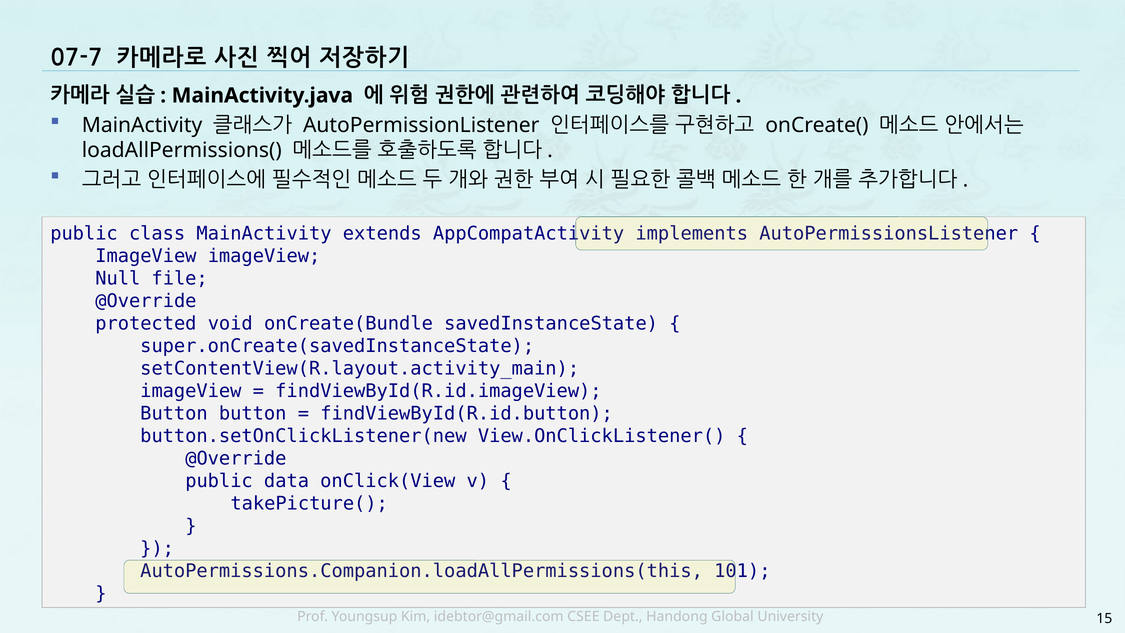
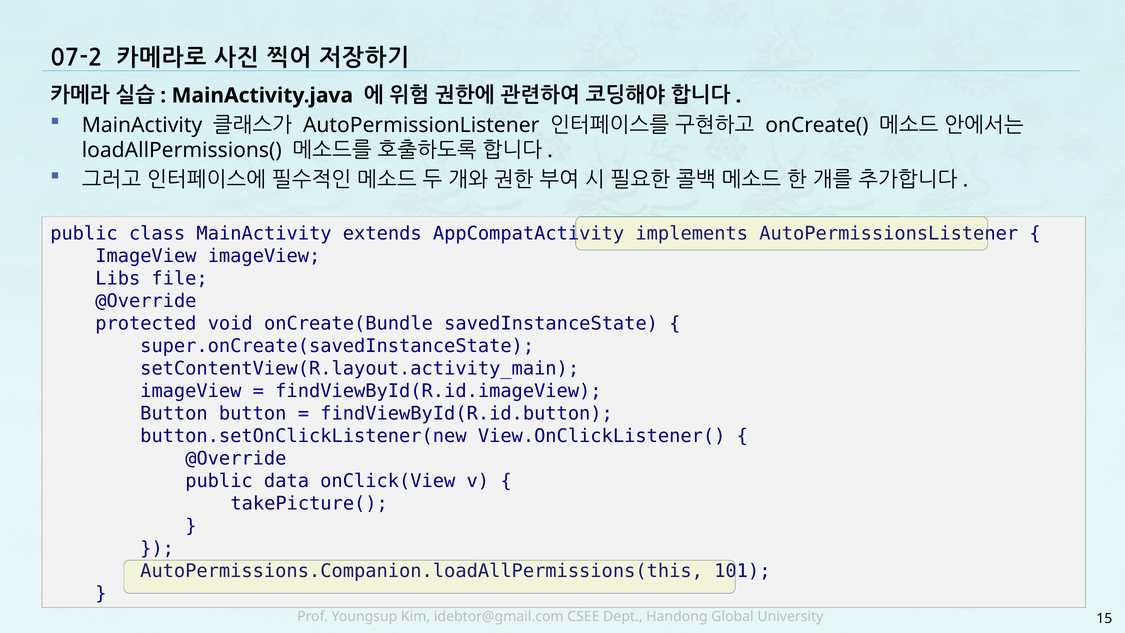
07-7: 07-7 -> 07-2
Null: Null -> Libs
